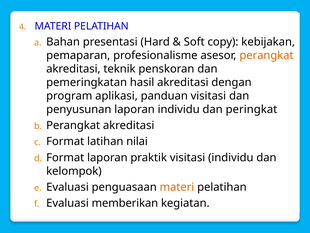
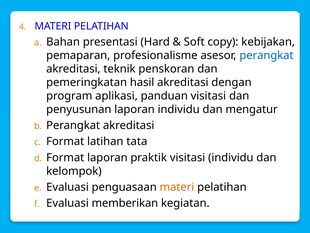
perangkat at (266, 55) colour: orange -> blue
peringkat: peringkat -> mengatur
nilai: nilai -> tata
